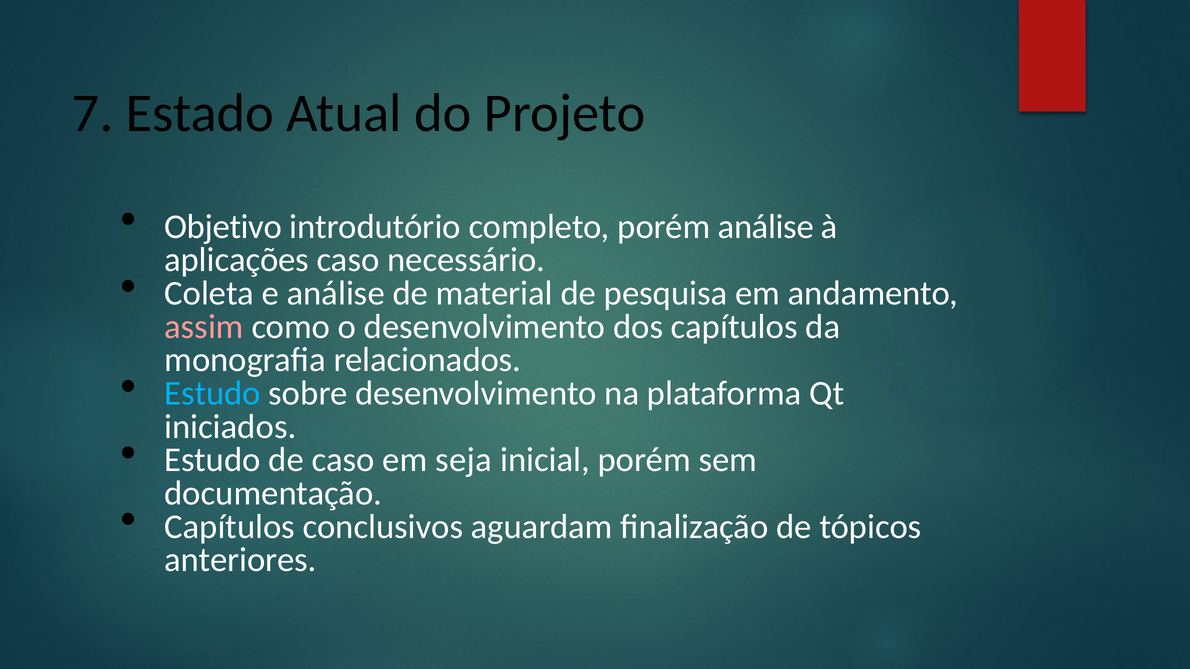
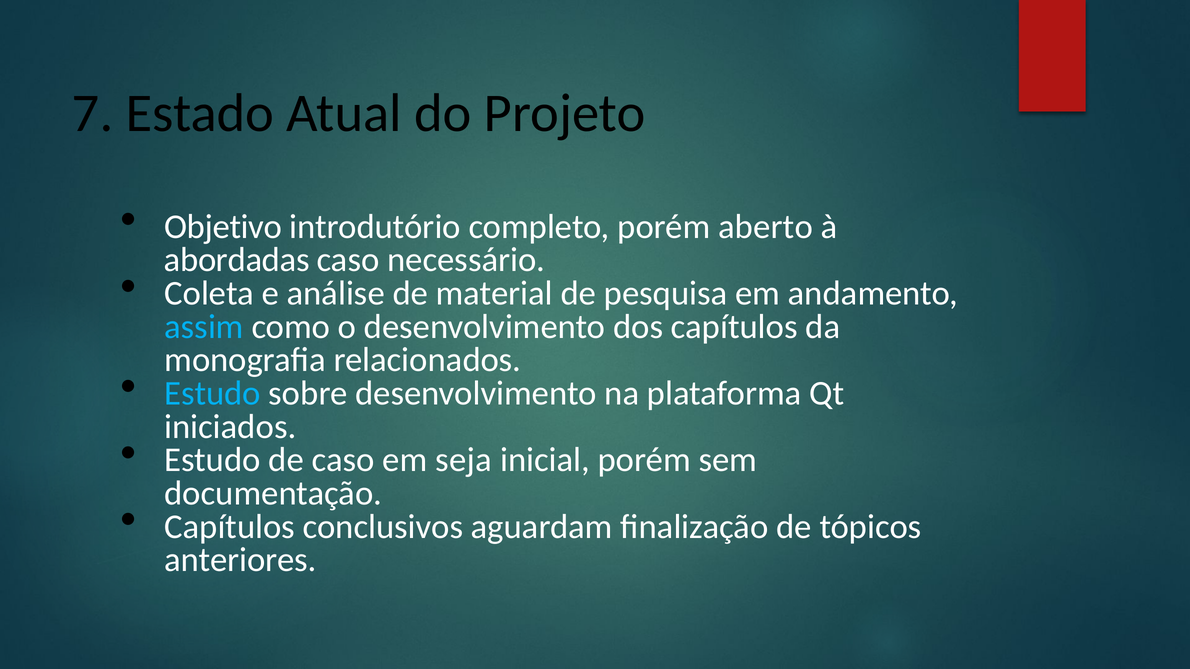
porém análise: análise -> aberto
aplicações: aplicações -> abordadas
assim colour: pink -> light blue
